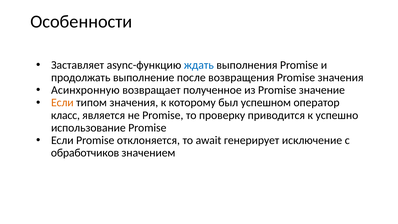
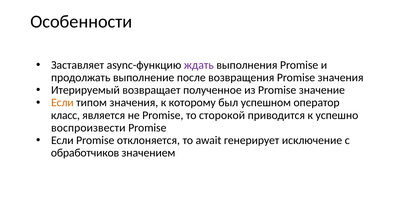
ждать colour: blue -> purple
Асинхронную: Асинхронную -> Итерируемый
проверку: проверку -> сторокой
использование: использование -> воспроизвести
